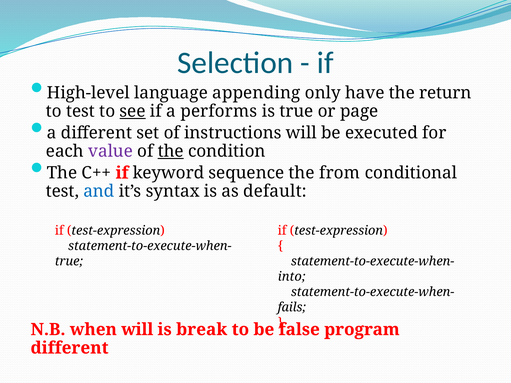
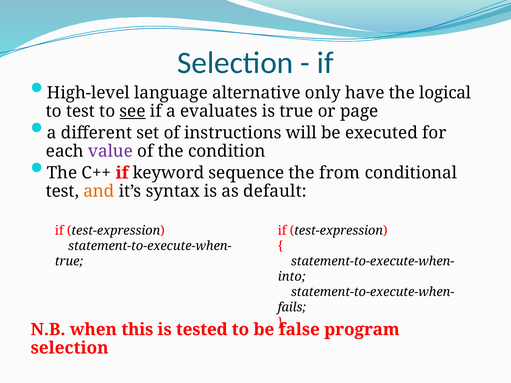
appending: appending -> alternative
return: return -> logical
performs: performs -> evaluates
the at (171, 151) underline: present -> none
and colour: blue -> orange
when will: will -> this
break: break -> tested
different at (70, 348): different -> selection
